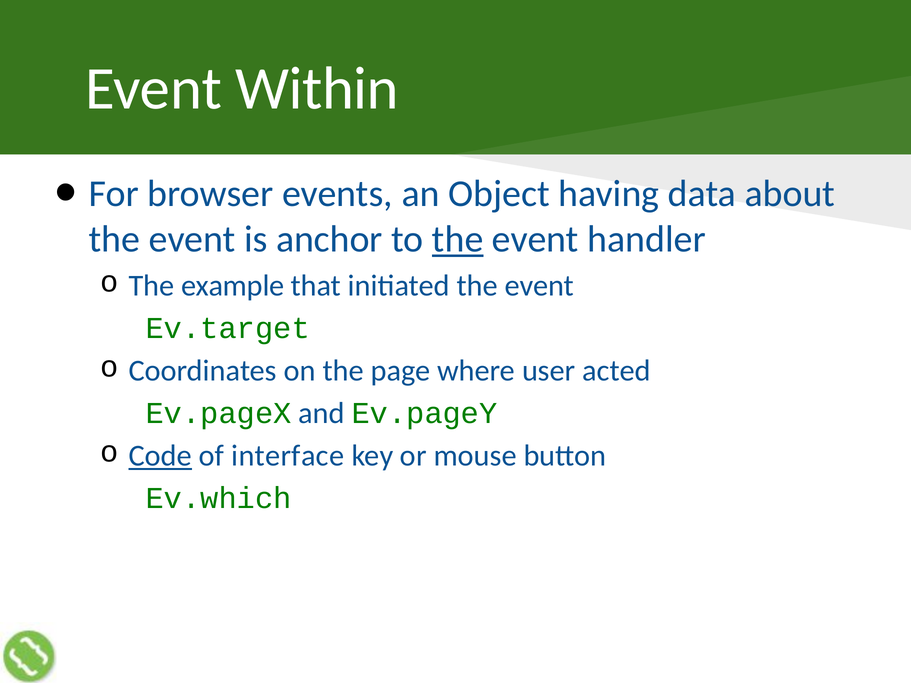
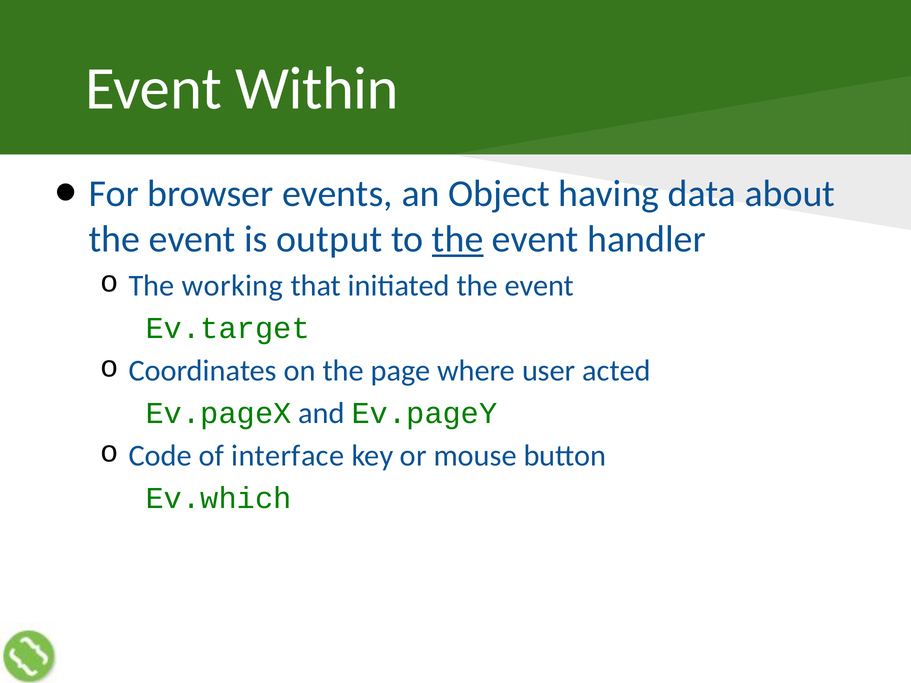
anchor: anchor -> output
example: example -> working
Code underline: present -> none
